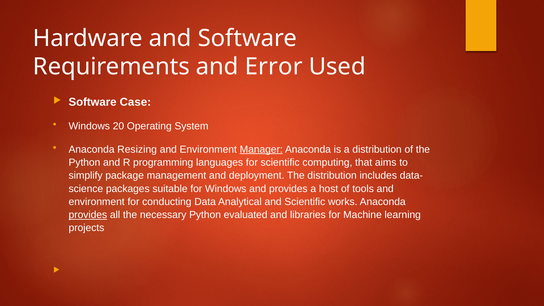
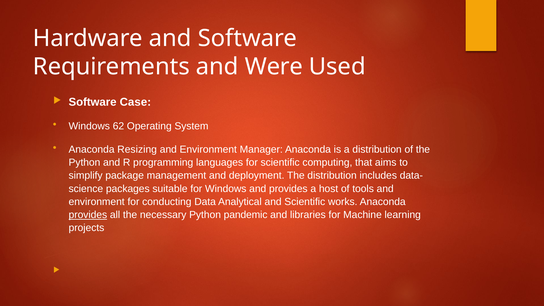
Error: Error -> Were
20: 20 -> 62
Manager underline: present -> none
evaluated: evaluated -> pandemic
